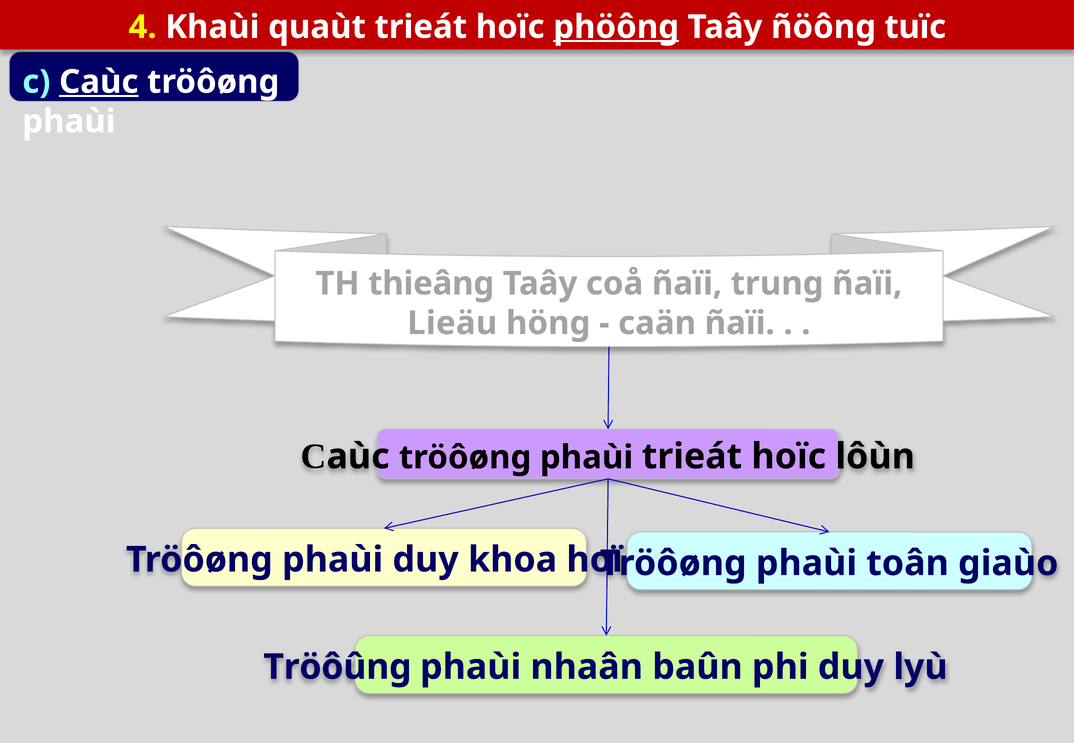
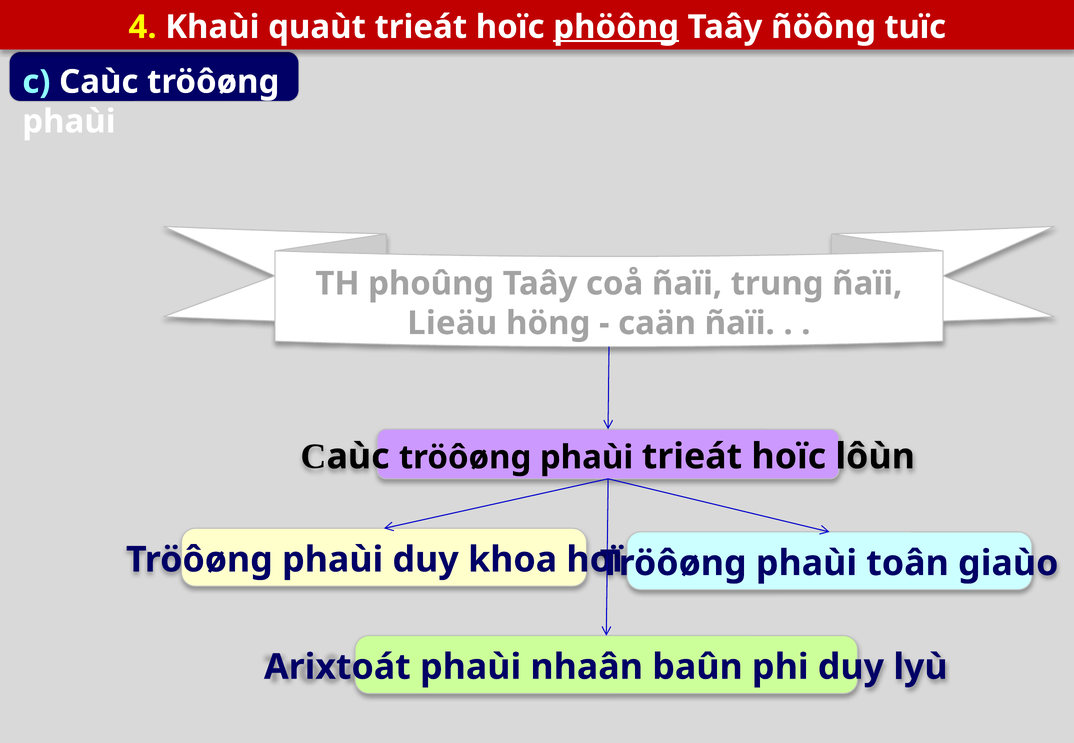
Caùc underline: present -> none
thieâng: thieâng -> phoûng
Tröôûng: Tröôûng -> Arixtoát
